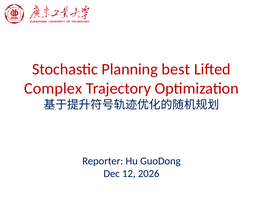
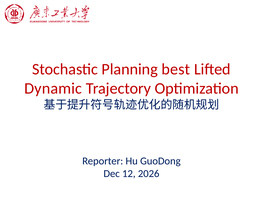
Complex: Complex -> Dynamic
